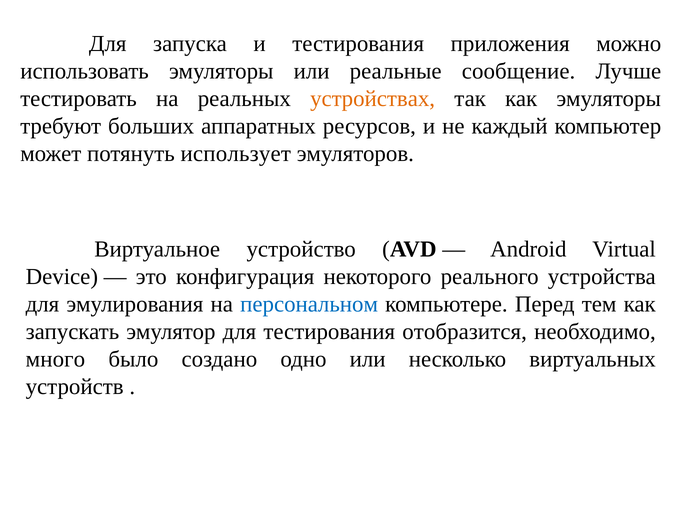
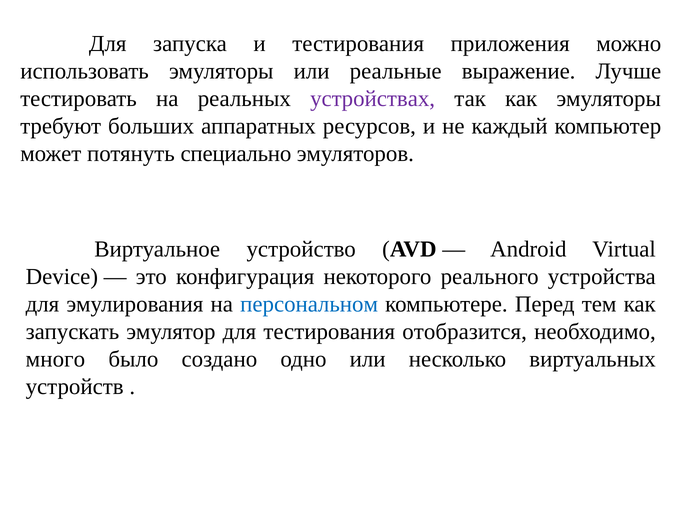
сообщение: сообщение -> выражение
устройствах colour: orange -> purple
использует: использует -> специально
